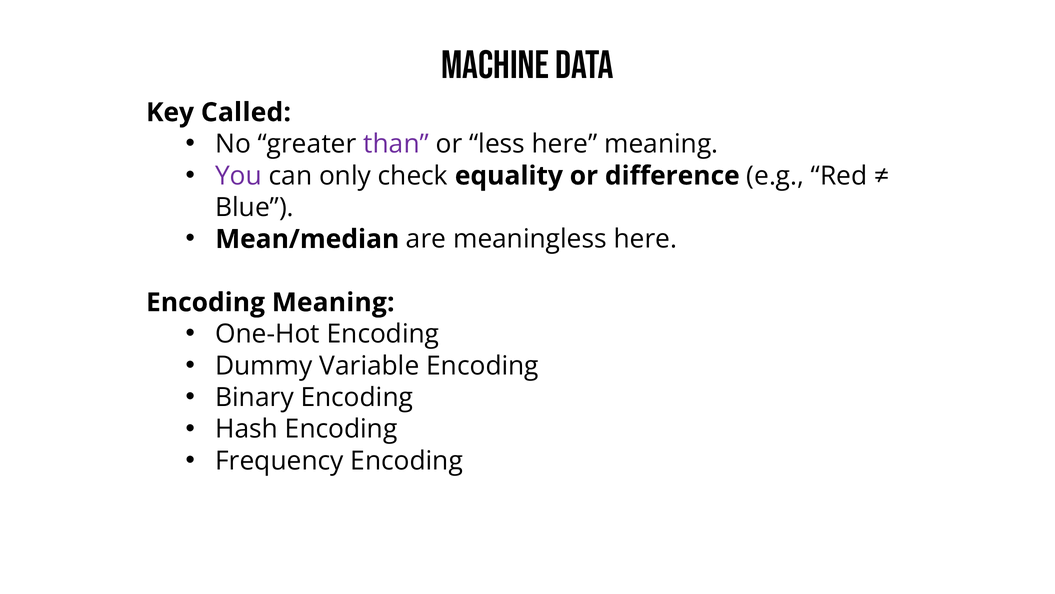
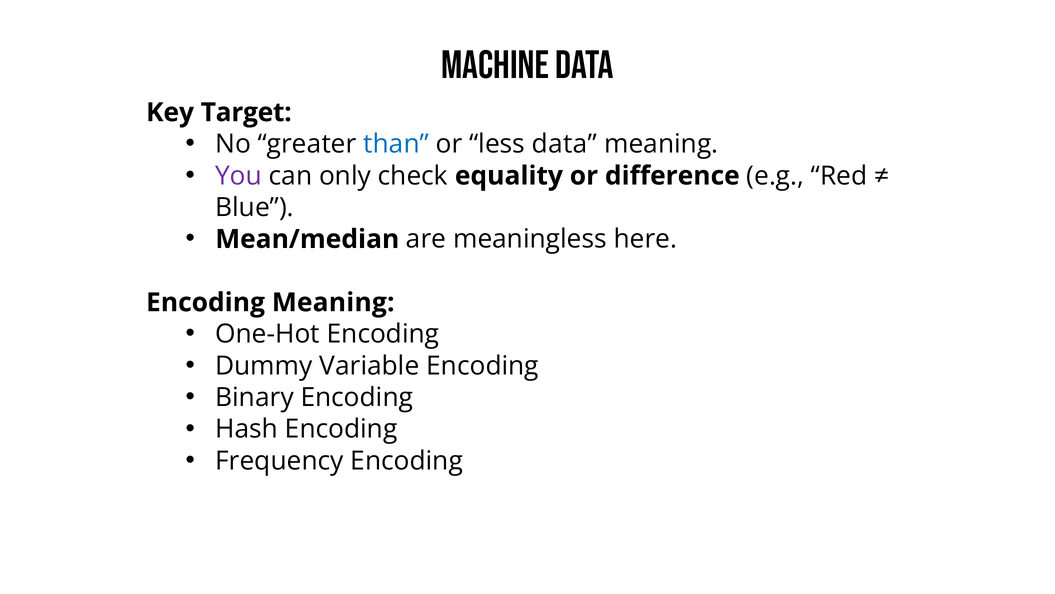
Called: Called -> Target
than colour: purple -> blue
less here: here -> data
